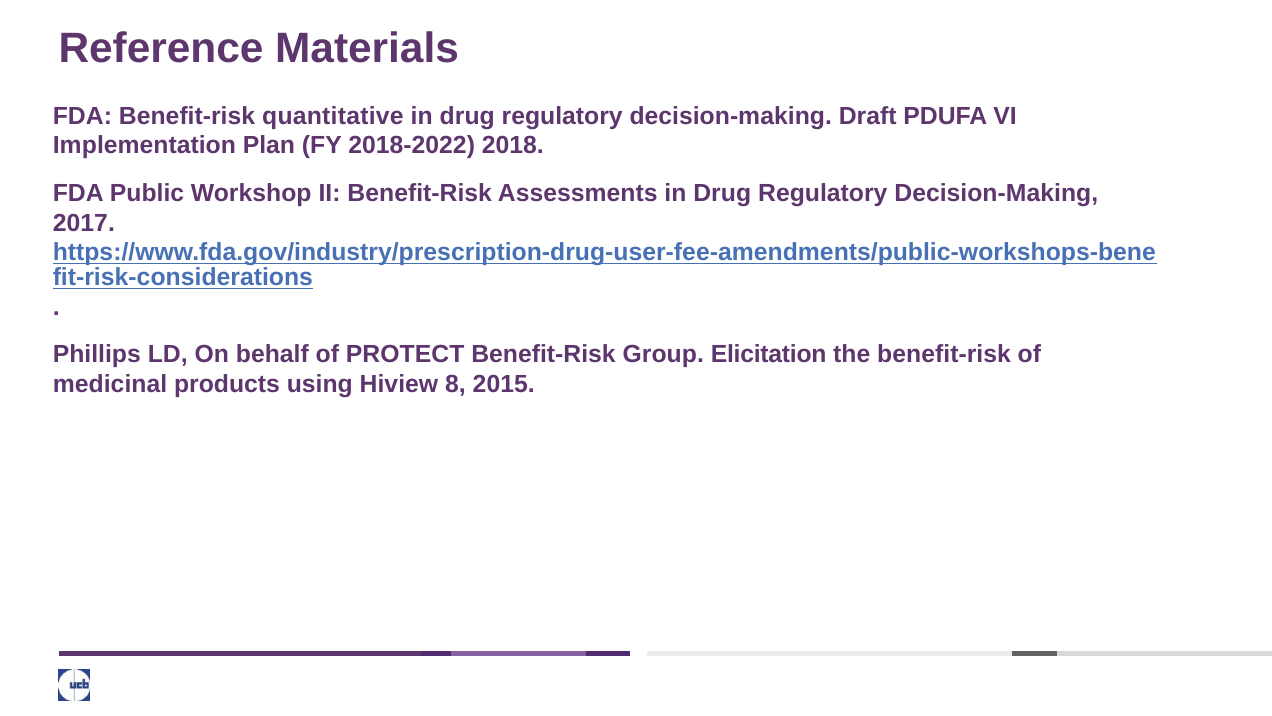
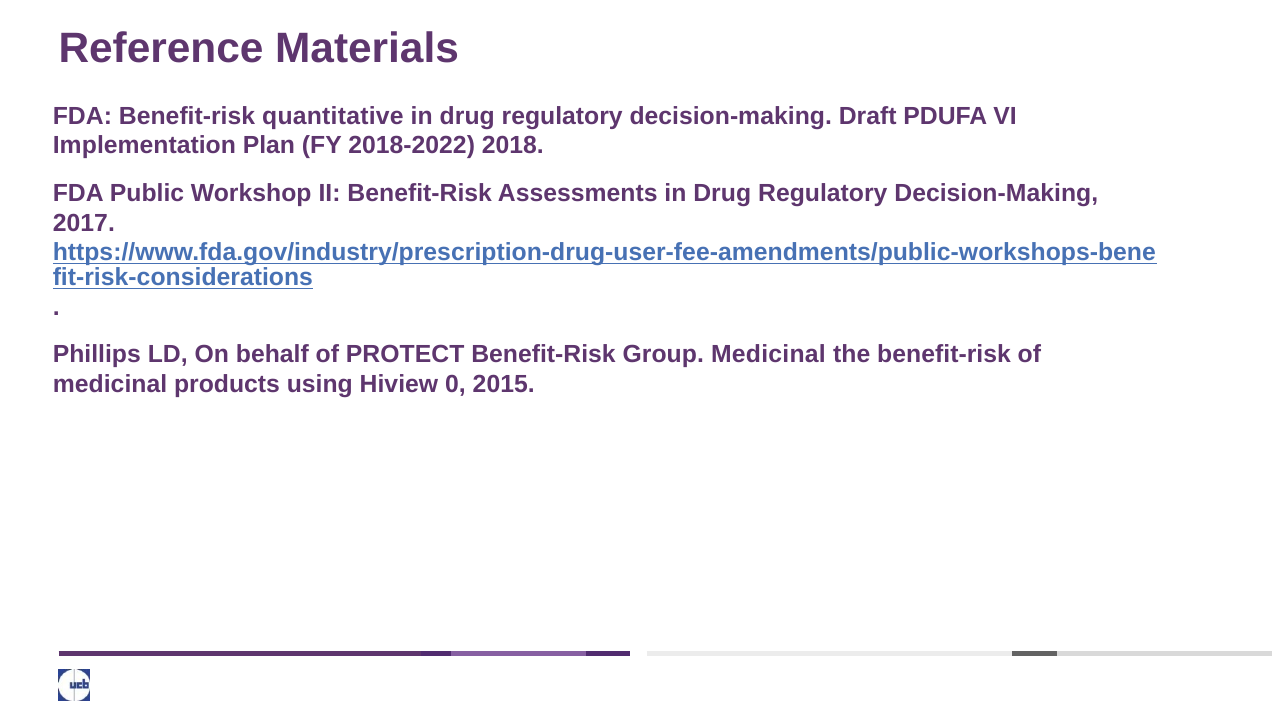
Group Elicitation: Elicitation -> Medicinal
8: 8 -> 0
